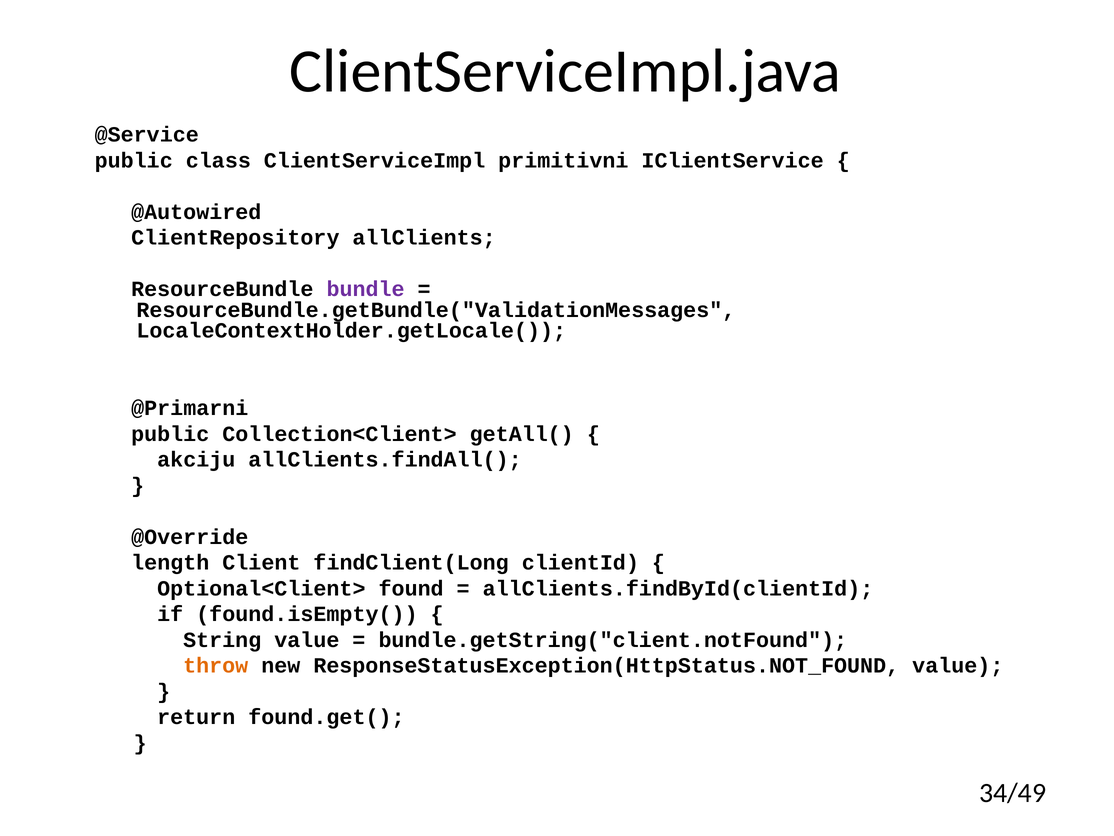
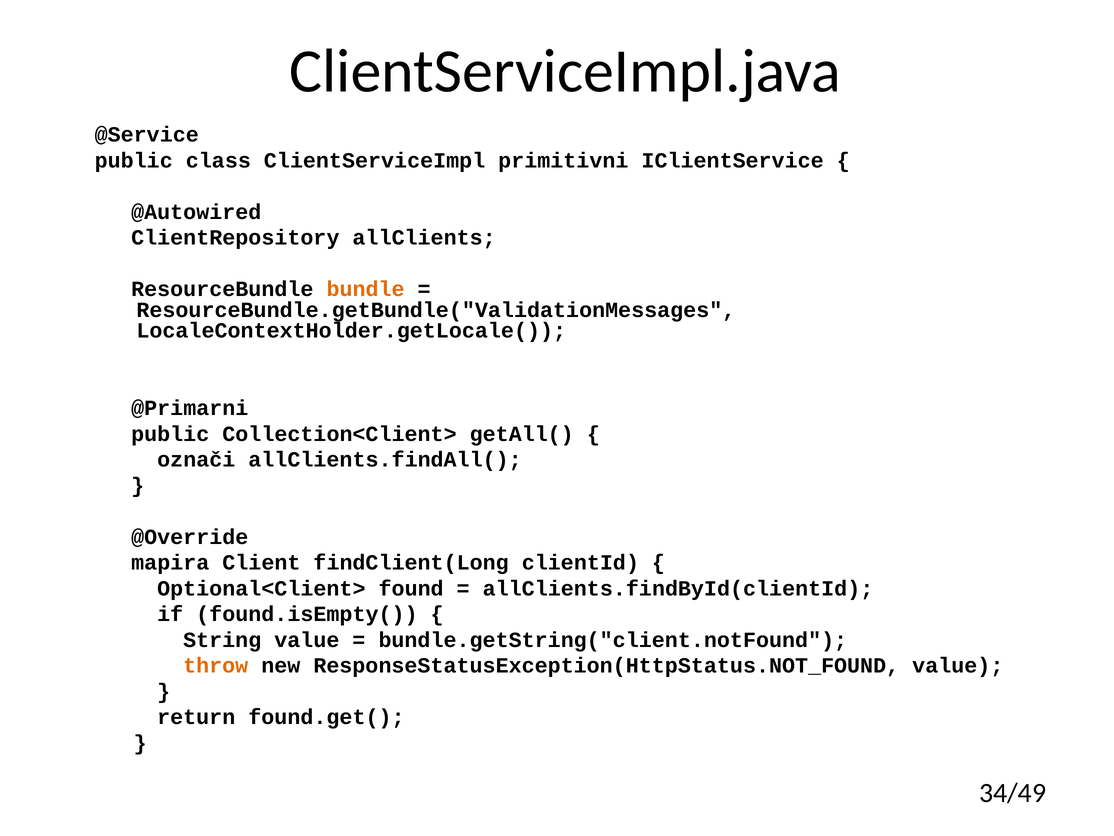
bundle colour: purple -> orange
akciju: akciju -> označi
length: length -> mapira
